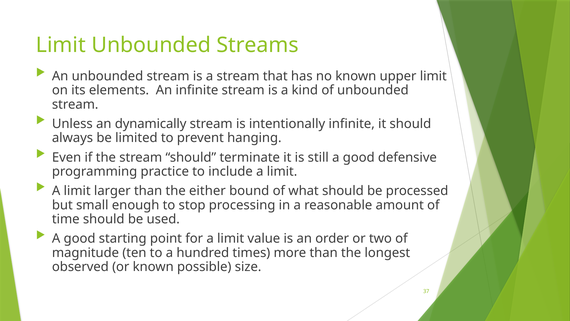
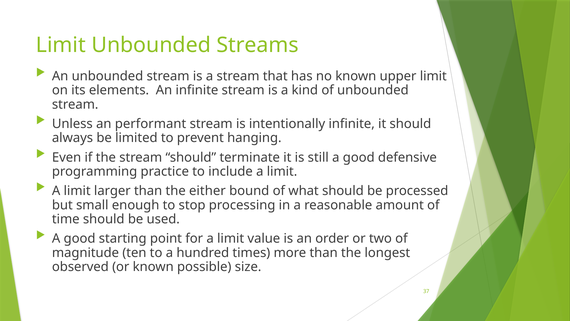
dynamically: dynamically -> performant
